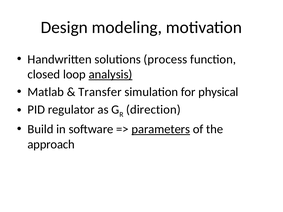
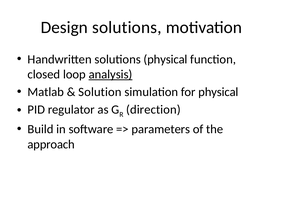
Design modeling: modeling -> solutions
solutions process: process -> physical
Transfer: Transfer -> Solution
parameters underline: present -> none
